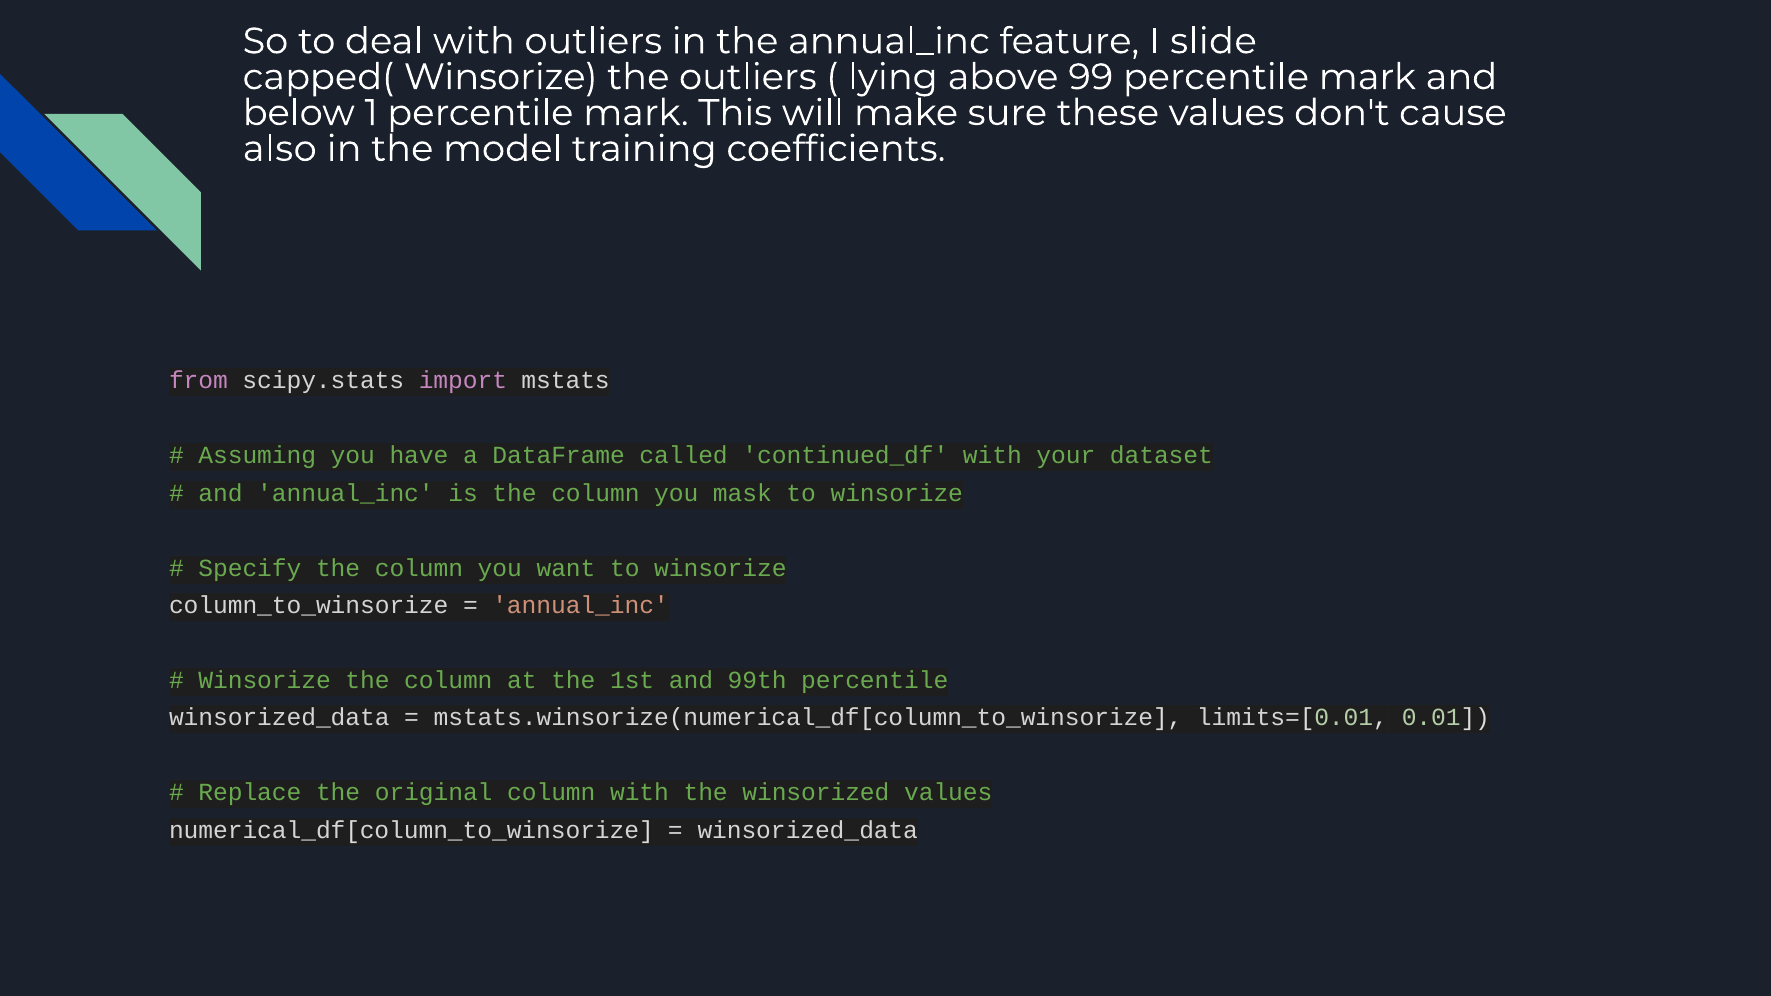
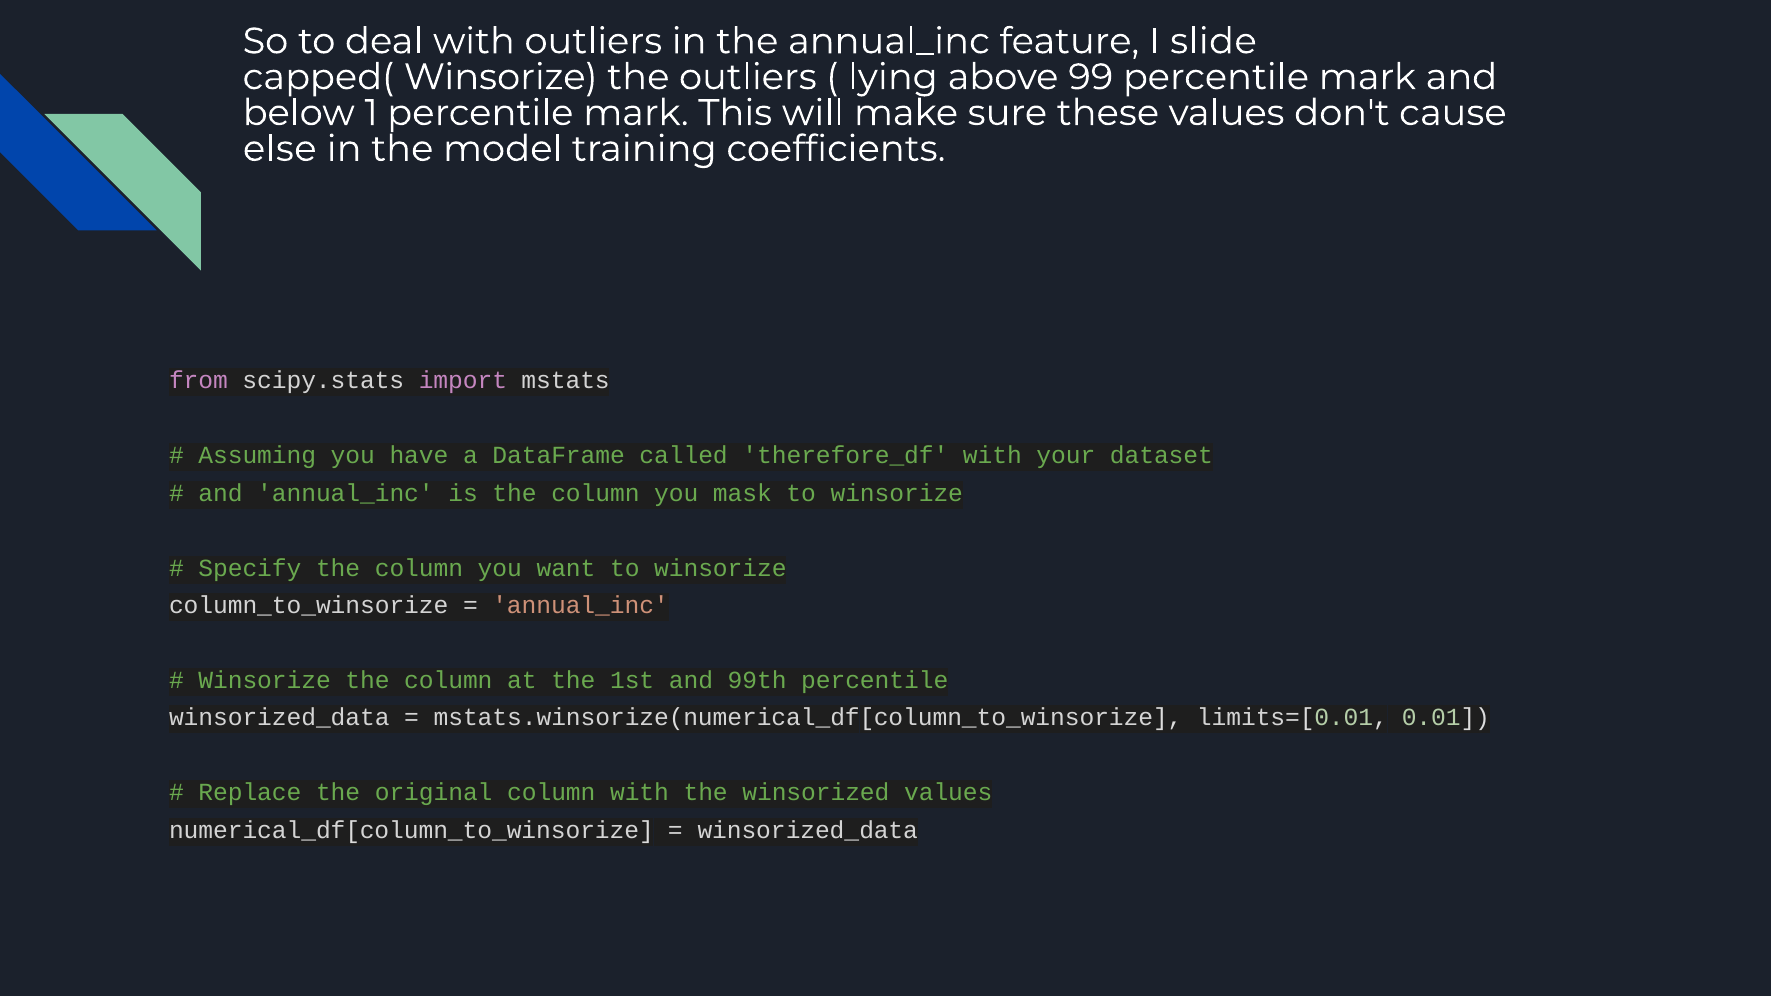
also: also -> else
continued_df: continued_df -> therefore_df
